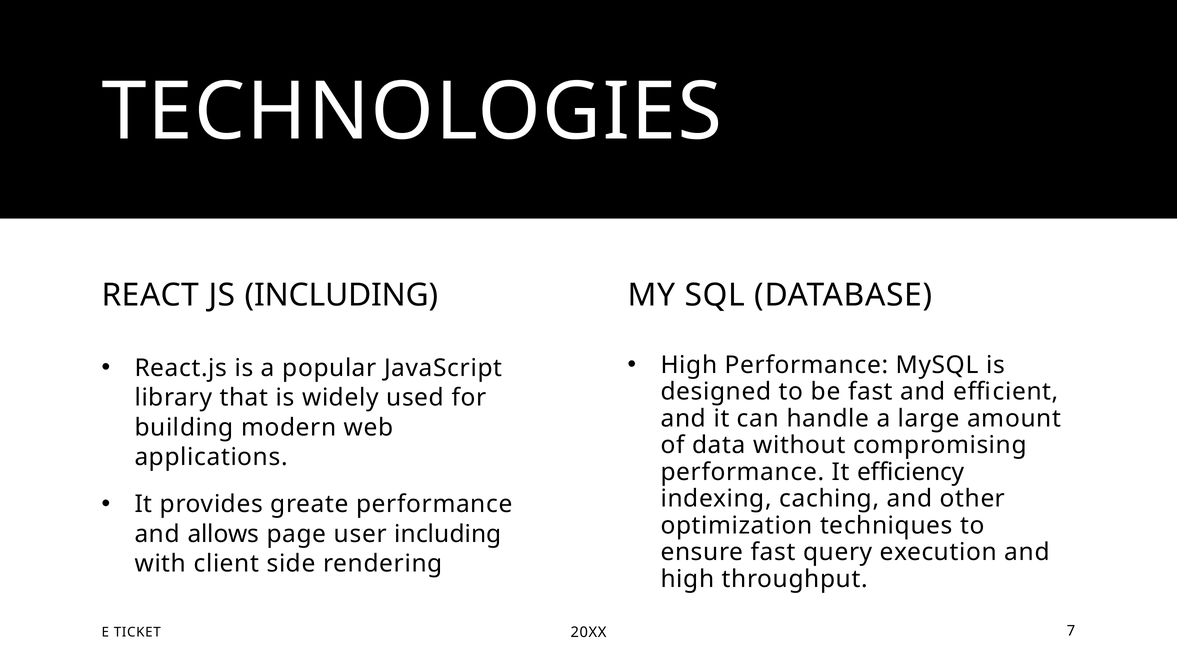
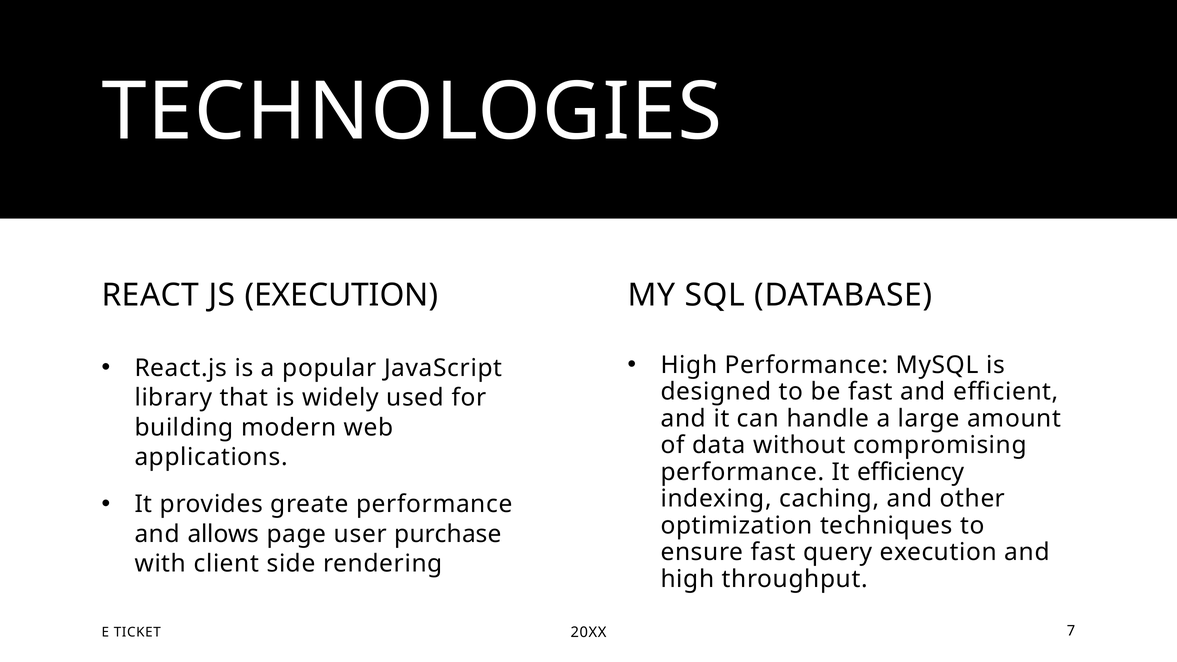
JS INCLUDING: INCLUDING -> EXECUTION
user including: including -> purchase
